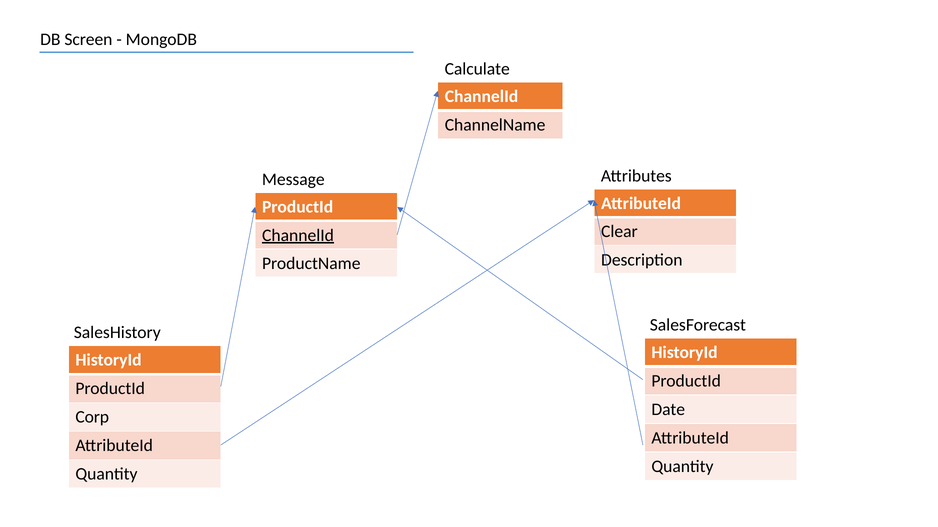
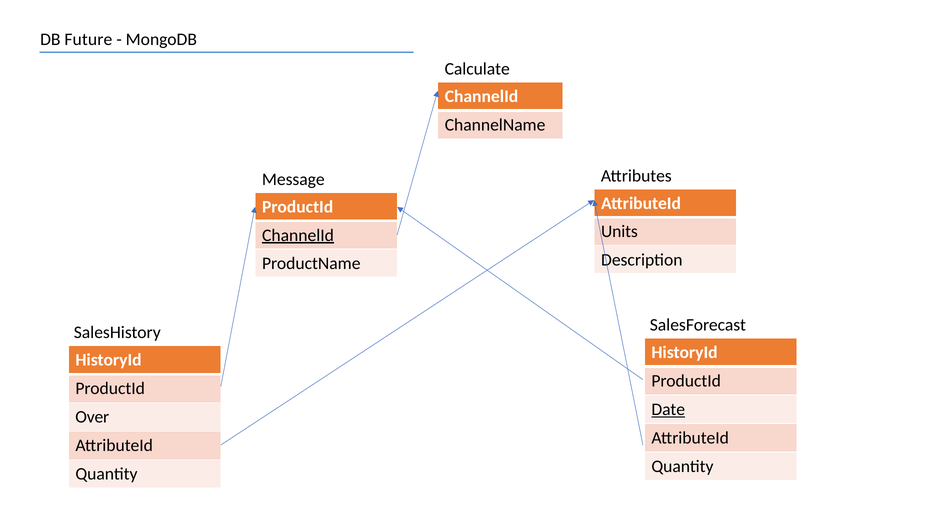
Screen: Screen -> Future
Clear: Clear -> Units
Date underline: none -> present
Corp: Corp -> Over
